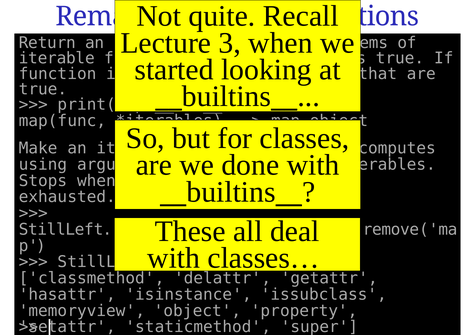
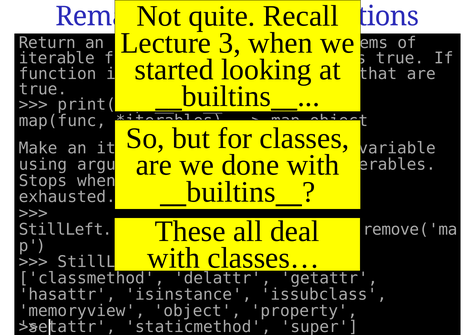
computes at (397, 148): computes -> variable
